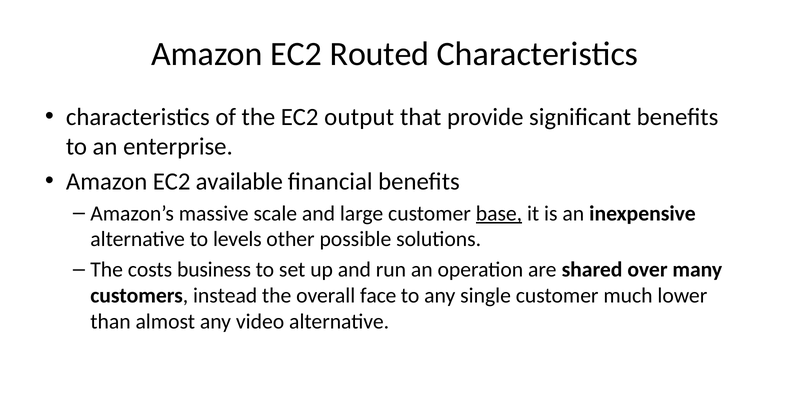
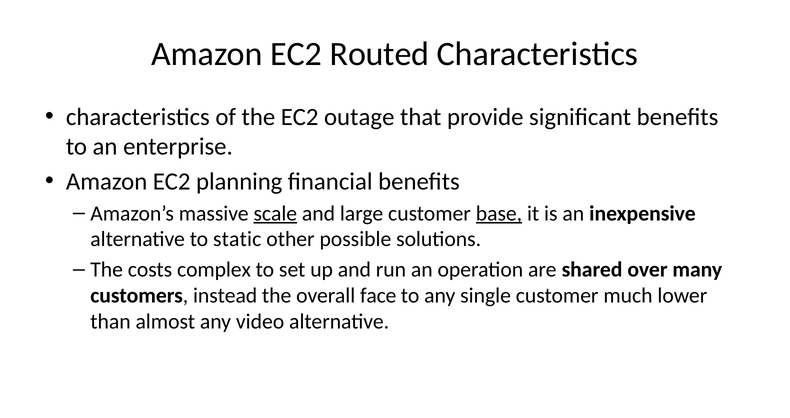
output: output -> outage
available: available -> planning
scale underline: none -> present
levels: levels -> static
business: business -> complex
